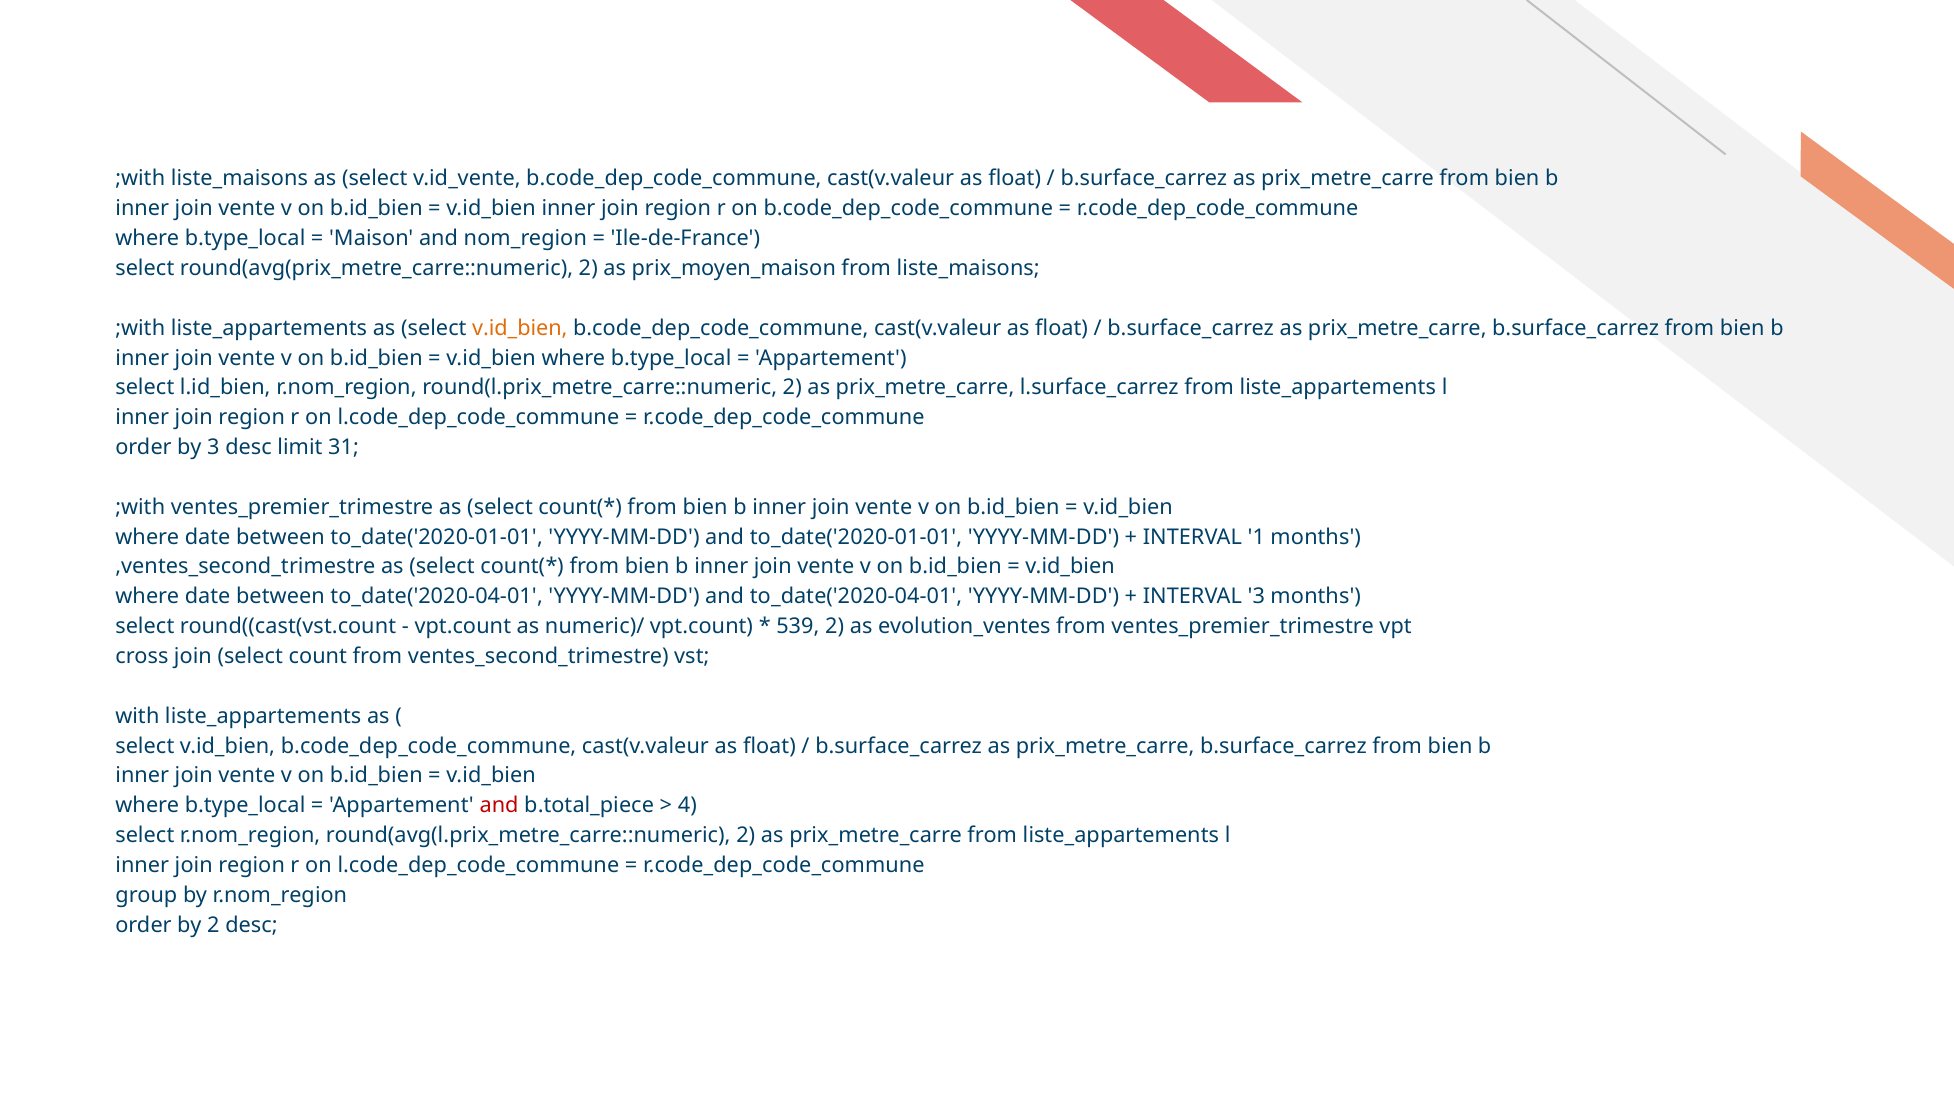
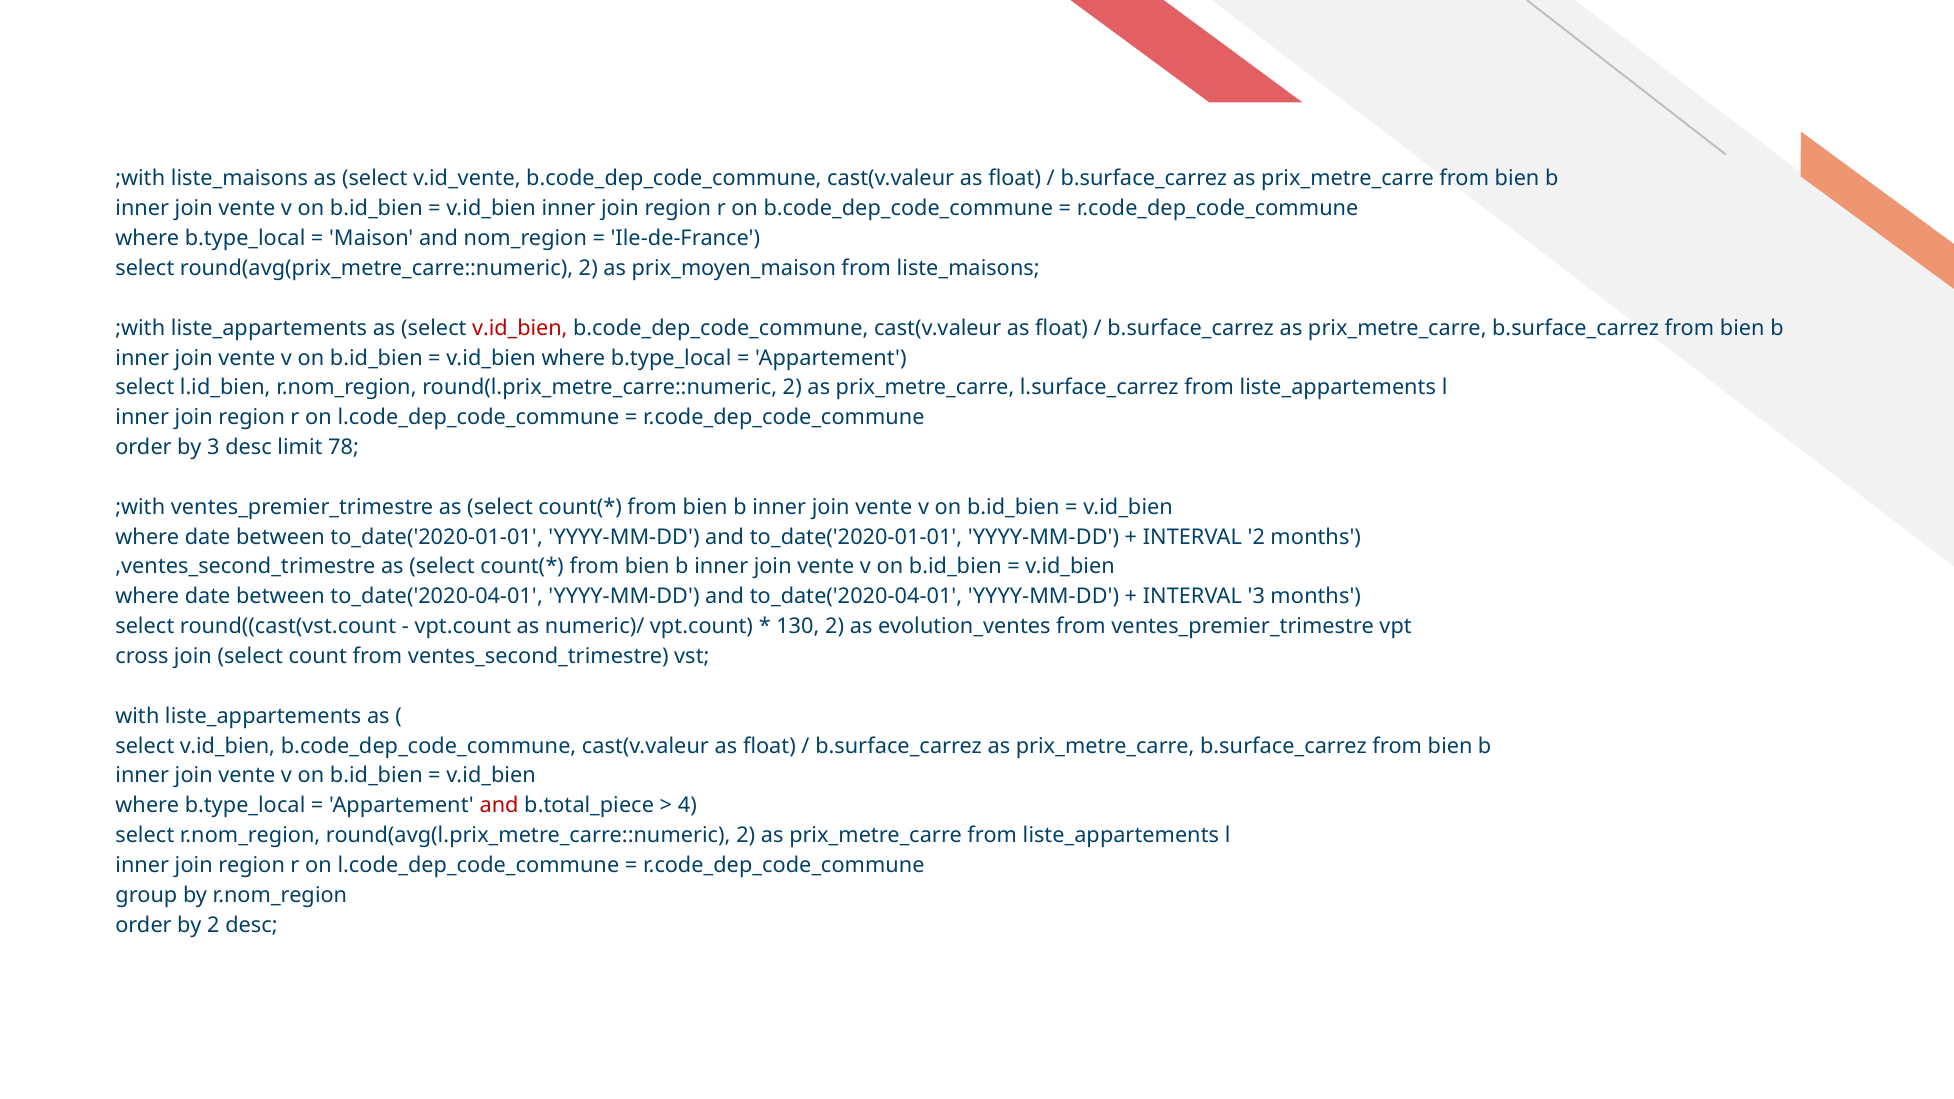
v.id_bien at (520, 328) colour: orange -> red
31: 31 -> 78
INTERVAL 1: 1 -> 2
539: 539 -> 130
